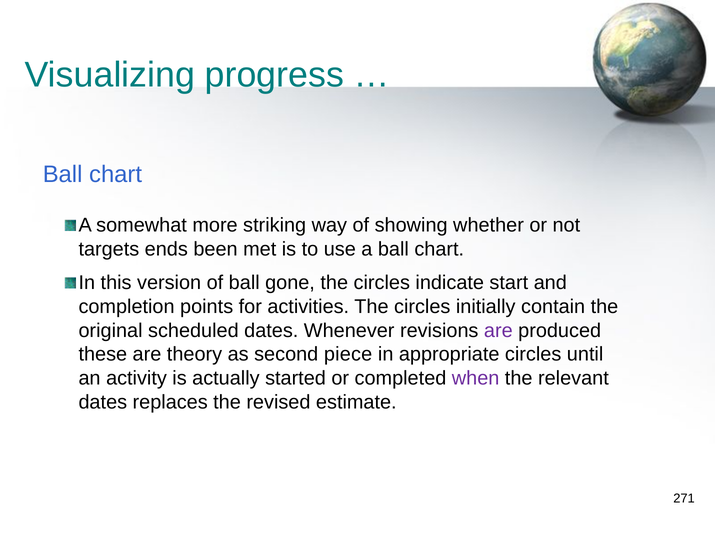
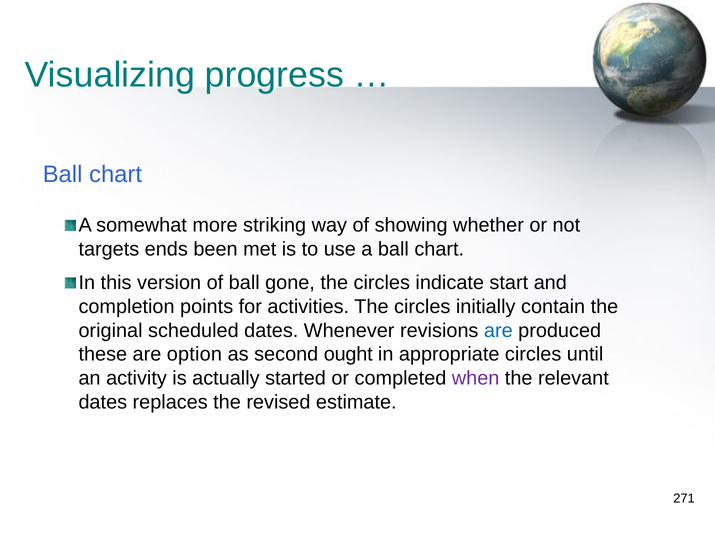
are at (498, 331) colour: purple -> blue
theory: theory -> option
piece: piece -> ought
